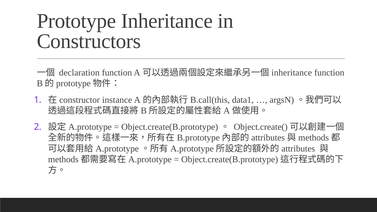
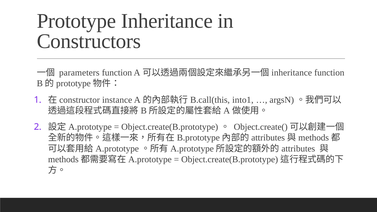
declaration: declaration -> parameters
data1: data1 -> into1
